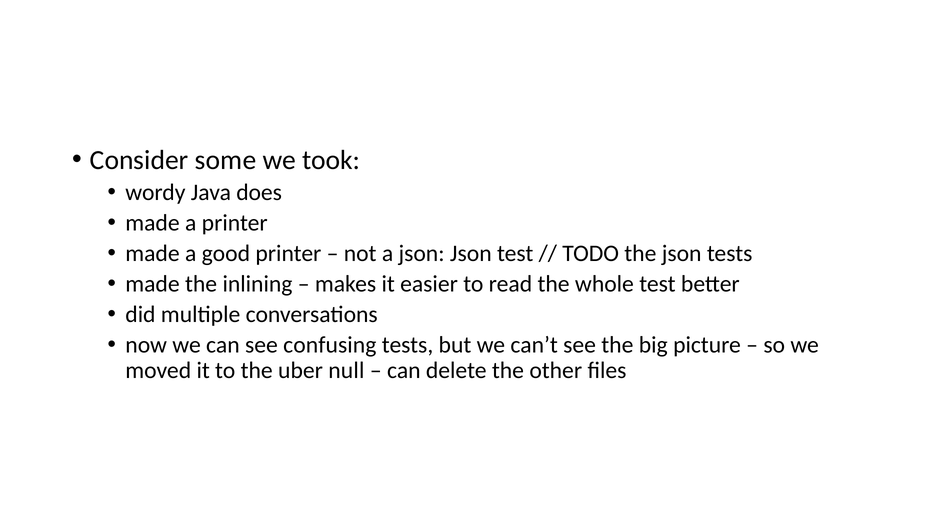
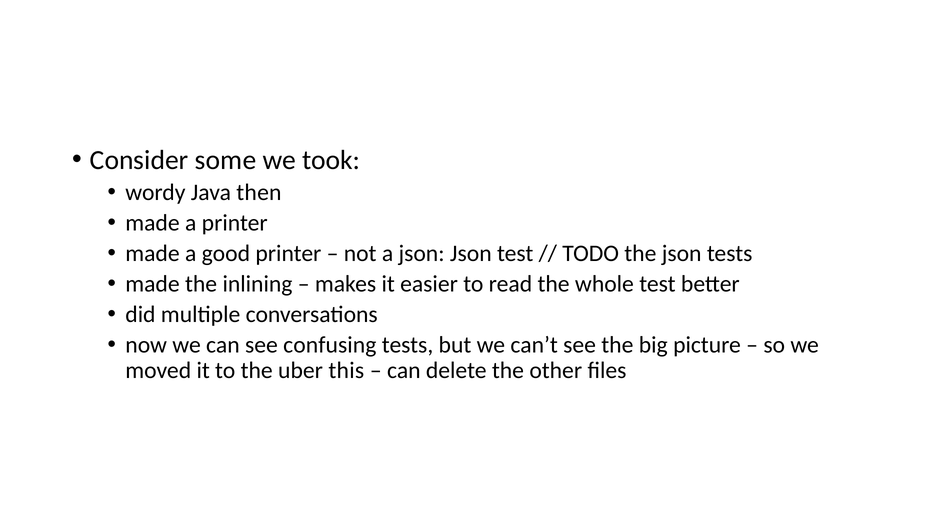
does: does -> then
null: null -> this
